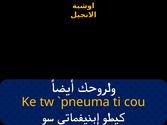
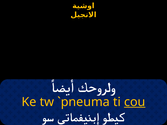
cou underline: none -> present
